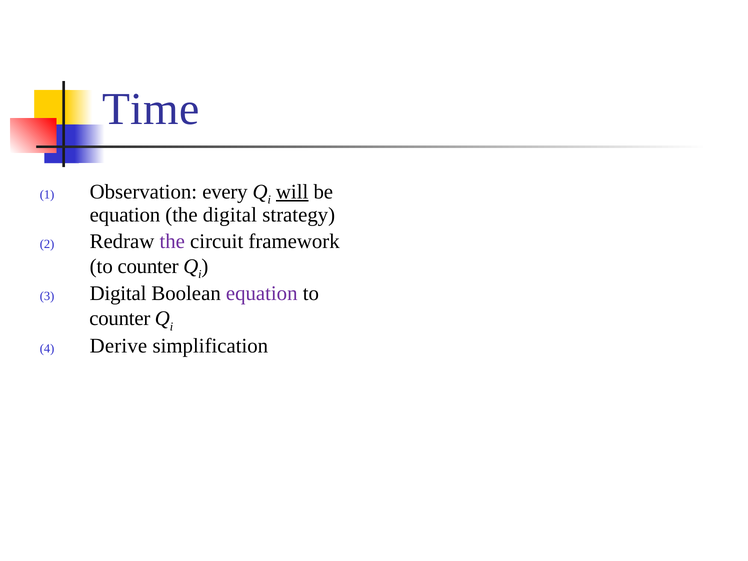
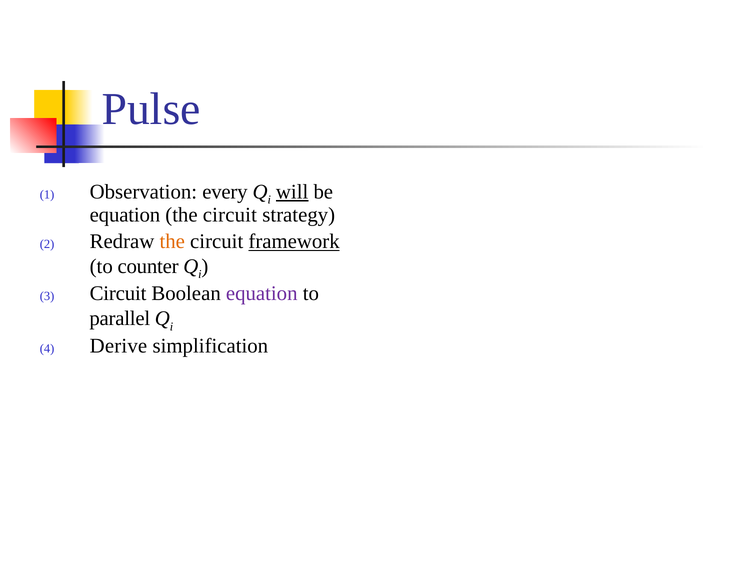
Time: Time -> Pulse
digital at (230, 215): digital -> circuit
the at (172, 242) colour: purple -> orange
framework underline: none -> present
Digital at (118, 294): Digital -> Circuit
counter at (120, 319): counter -> parallel
